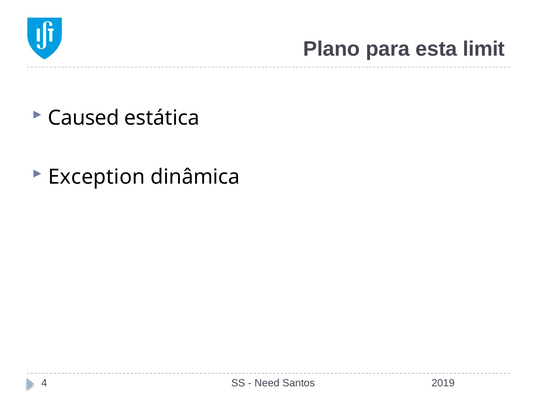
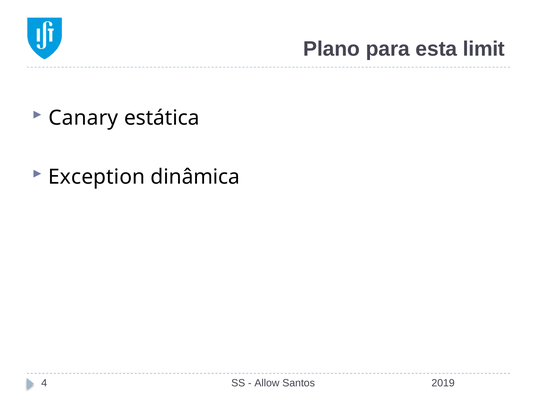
Caused: Caused -> Canary
Need: Need -> Allow
